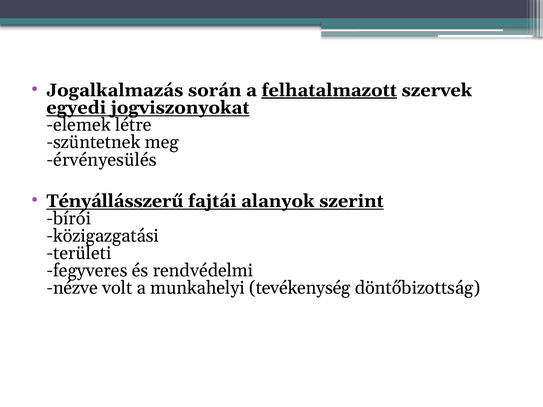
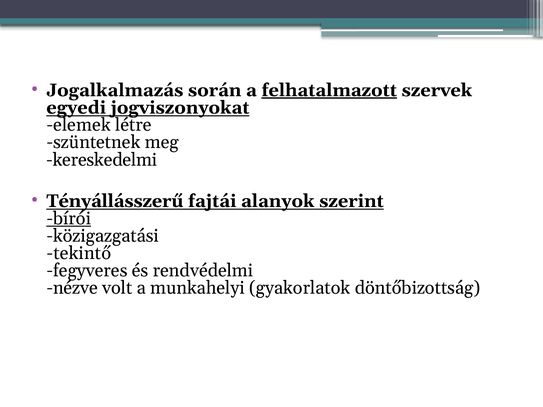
érvényesülés: érvényesülés -> kereskedelmi
bírói underline: none -> present
területi: területi -> tekintő
tevékenység: tevékenység -> gyakorlatok
